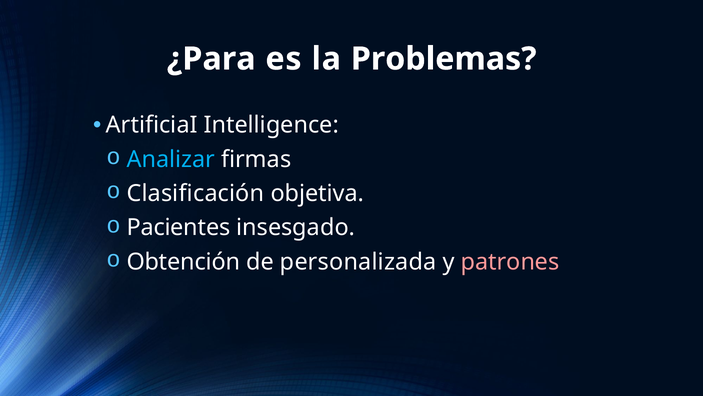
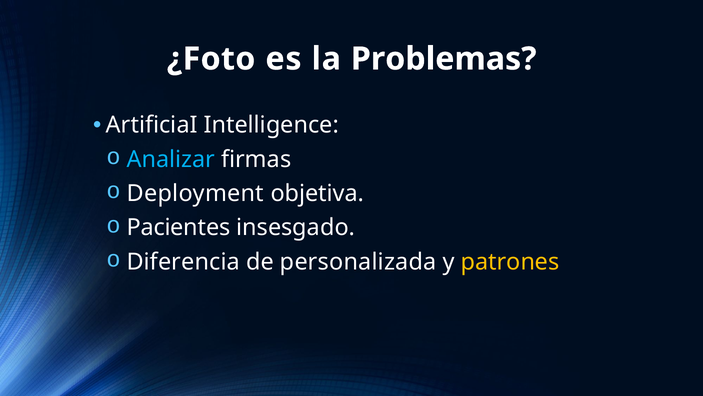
¿Para: ¿Para -> ¿Foto
Clasificación: Clasificación -> Deployment
Obtención: Obtención -> Diferencia
patrones colour: pink -> yellow
